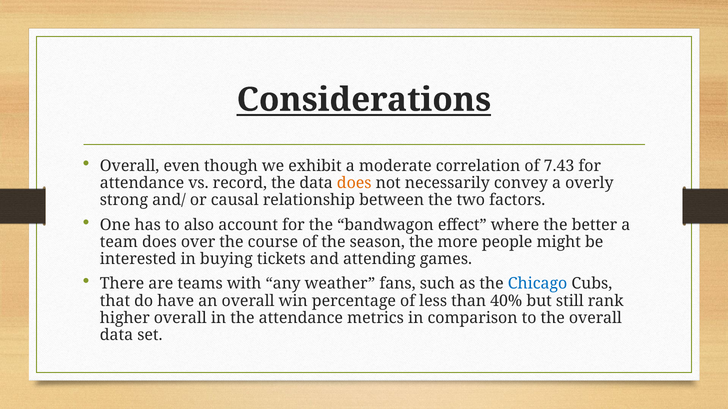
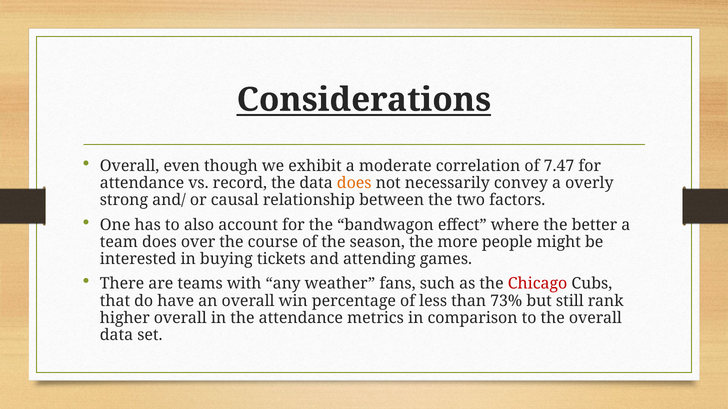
7.43: 7.43 -> 7.47
Chicago colour: blue -> red
40%: 40% -> 73%
